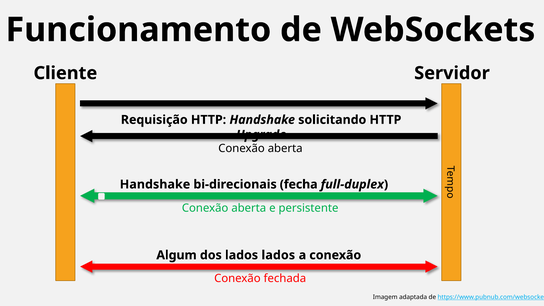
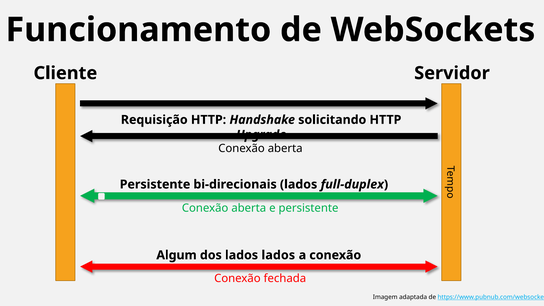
Handshake at (155, 184): Handshake -> Persistente
bi-direcionais fecha: fecha -> lados
